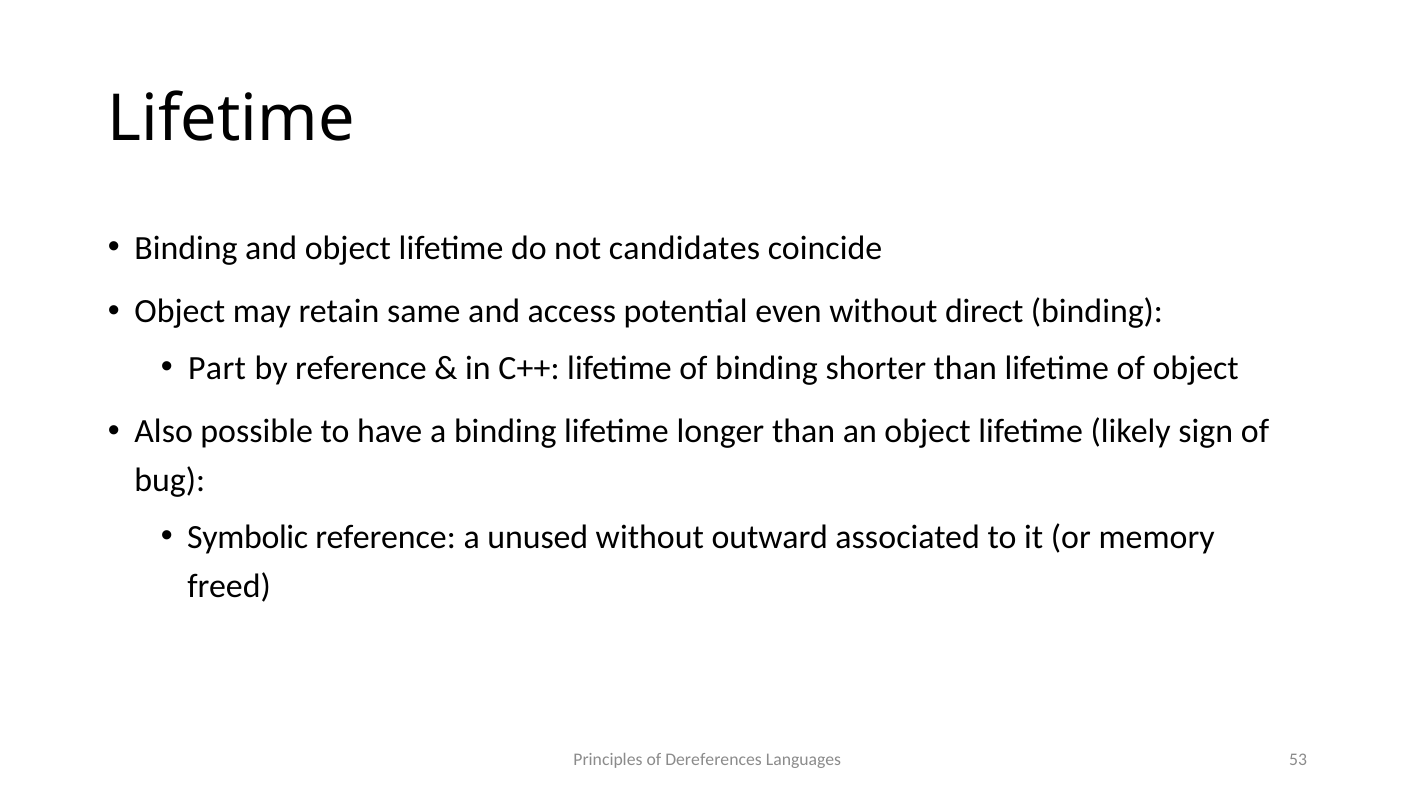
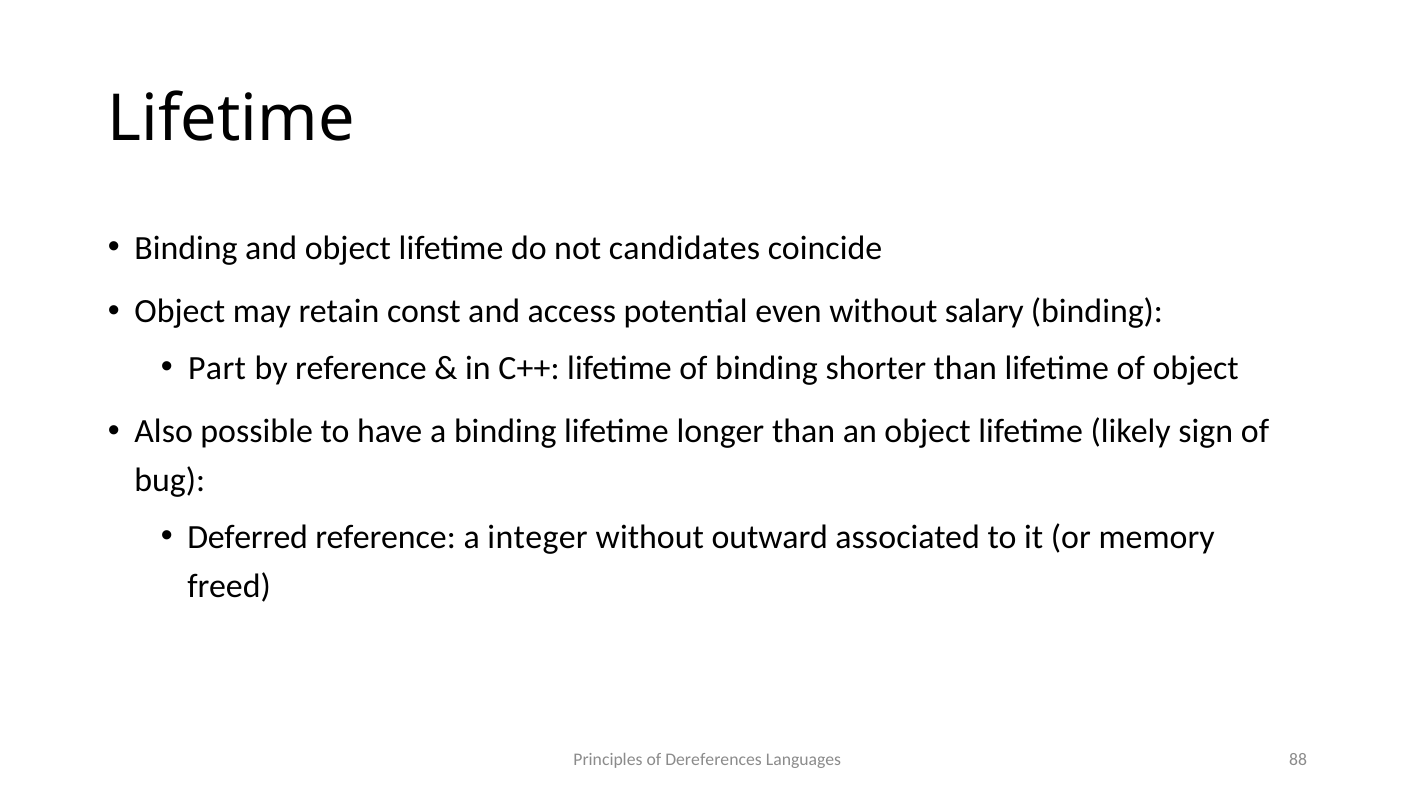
same: same -> const
direct: direct -> salary
Symbolic: Symbolic -> Deferred
unused: unused -> integer
53: 53 -> 88
